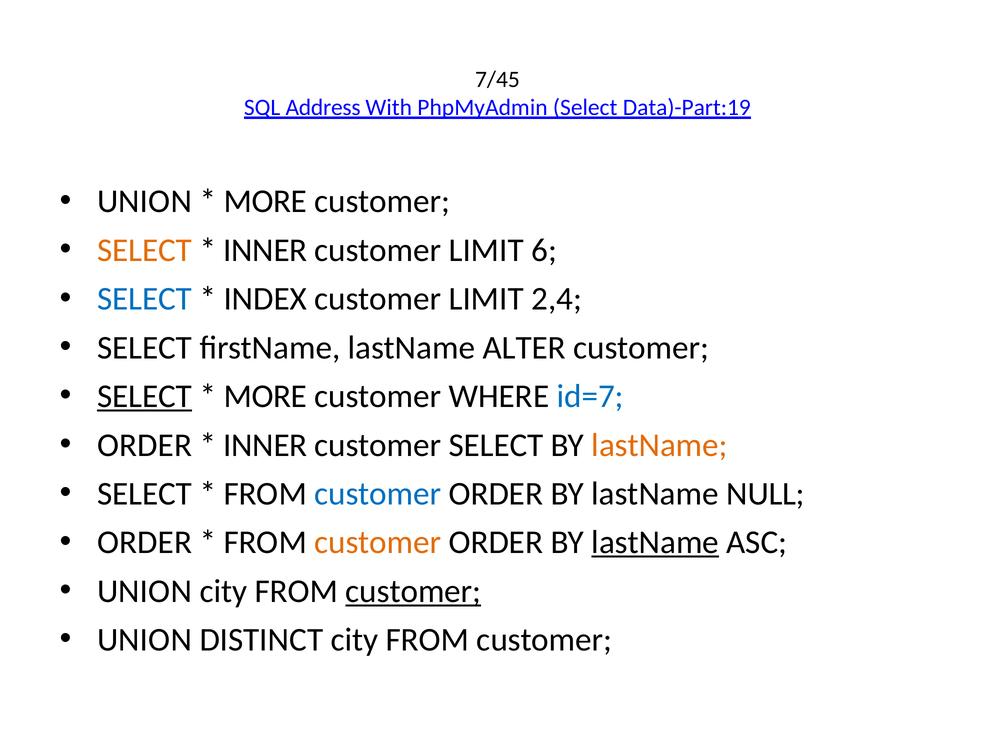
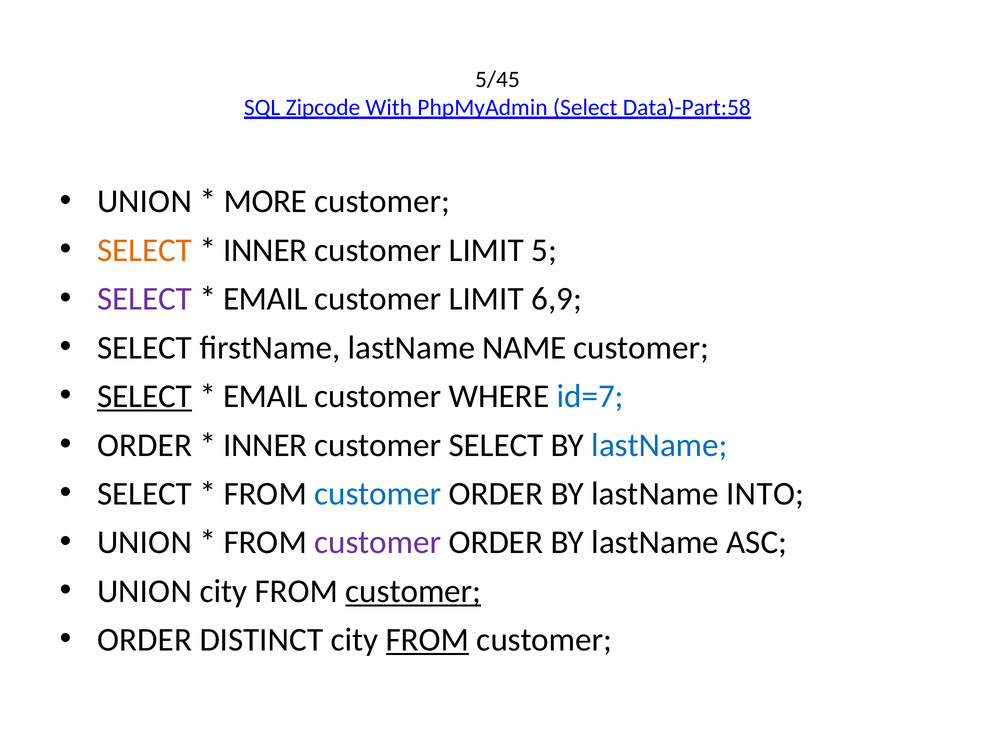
7/45: 7/45 -> 5/45
Address: Address -> Zipcode
Data)-Part:19: Data)-Part:19 -> Data)-Part:58
6: 6 -> 5
SELECT at (145, 299) colour: blue -> purple
INDEX at (265, 299): INDEX -> EMAIL
2,4: 2,4 -> 6,9
ALTER: ALTER -> NAME
MORE at (265, 396): MORE -> EMAIL
lastName at (660, 445) colour: orange -> blue
NULL: NULL -> INTO
ORDER at (145, 542): ORDER -> UNION
customer at (378, 542) colour: orange -> purple
lastName at (655, 542) underline: present -> none
UNION at (144, 639): UNION -> ORDER
FROM at (427, 639) underline: none -> present
